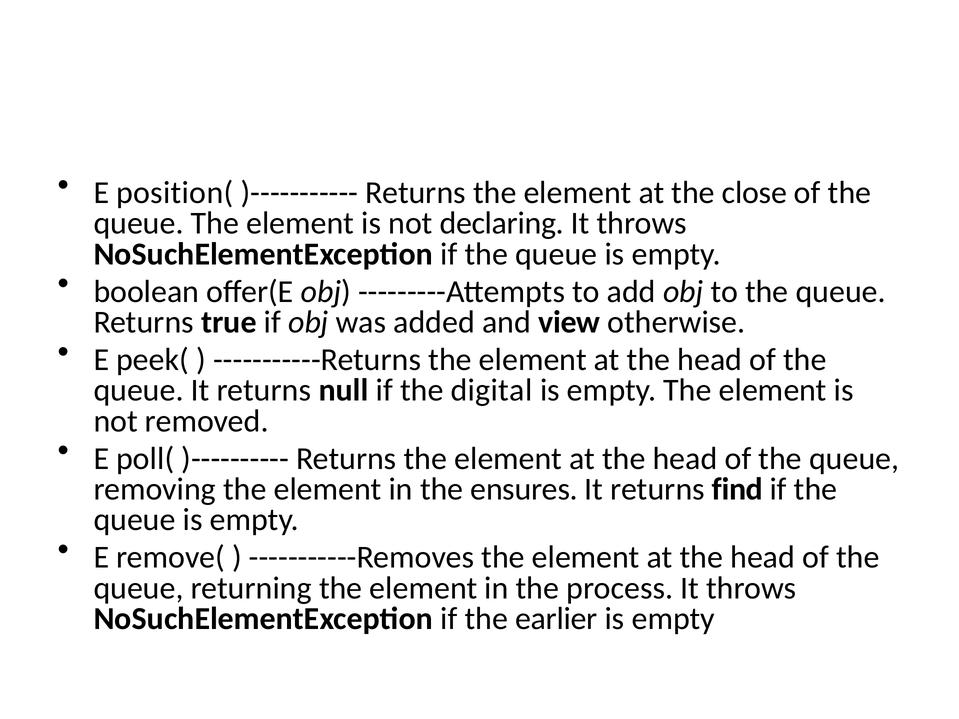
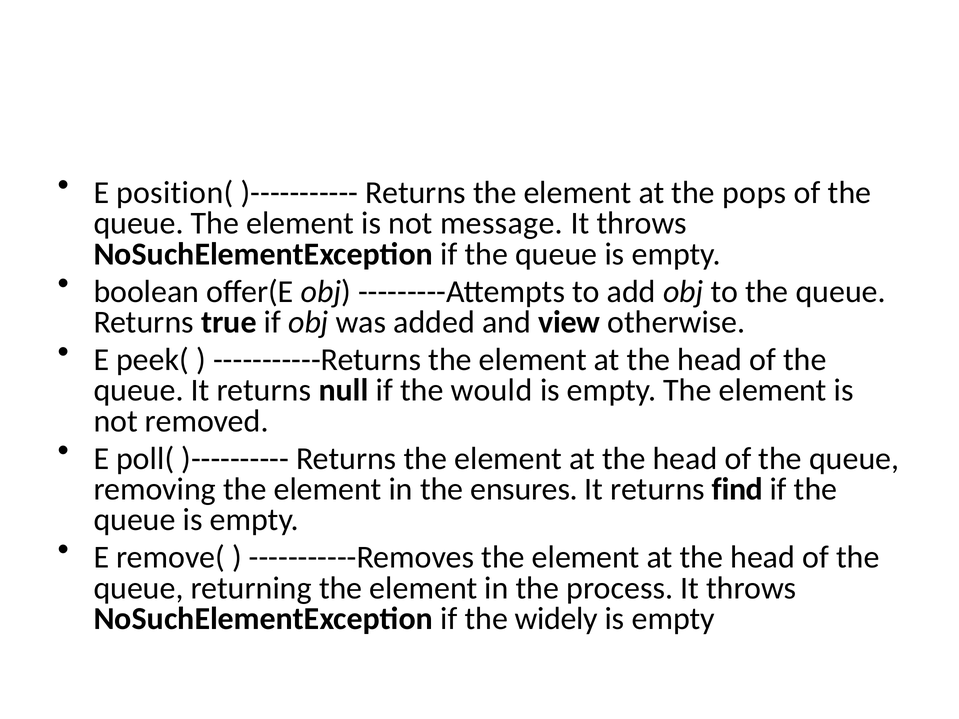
close: close -> pops
declaring: declaring -> message
digital: digital -> would
earlier: earlier -> widely
